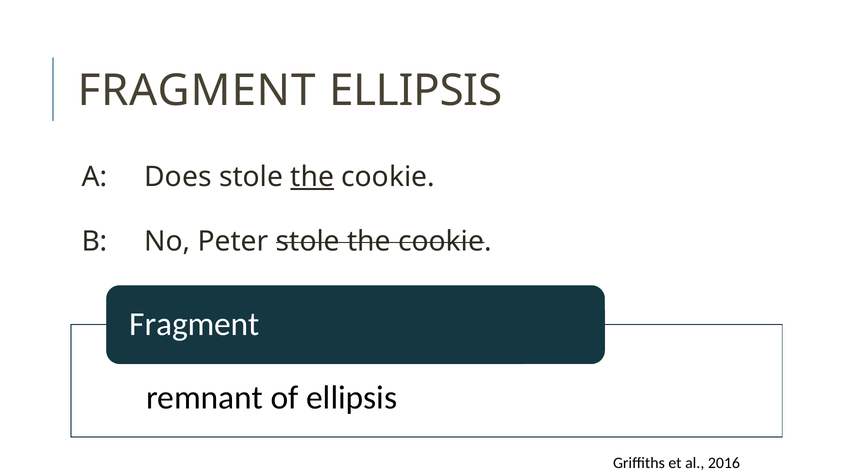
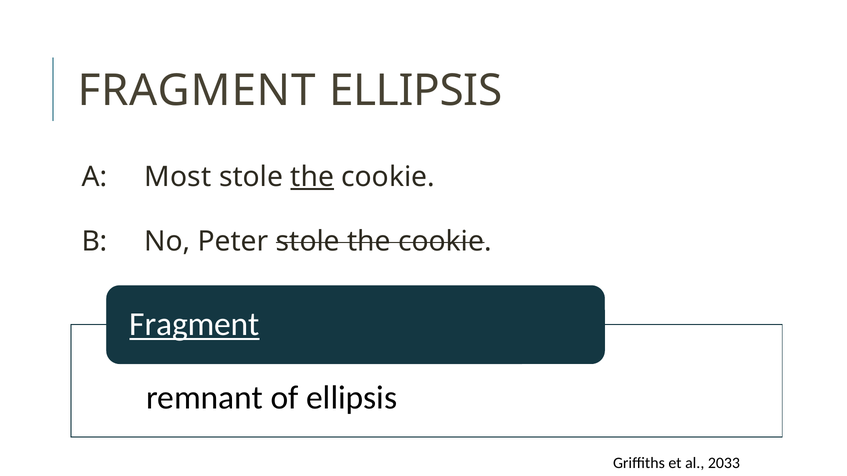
Does: Does -> Most
Fragment at (194, 325) underline: none -> present
2016: 2016 -> 2033
